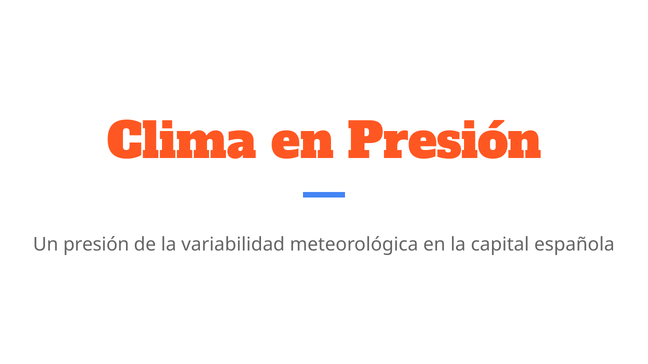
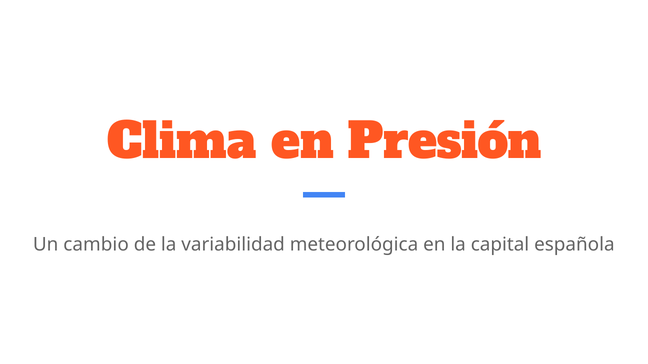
Un presión: presión -> cambio
